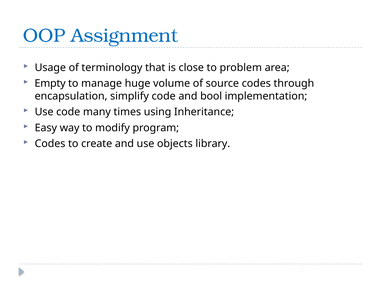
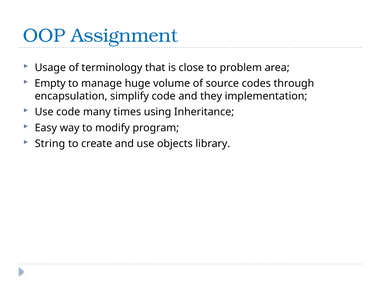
bool: bool -> they
Codes at (50, 144): Codes -> String
